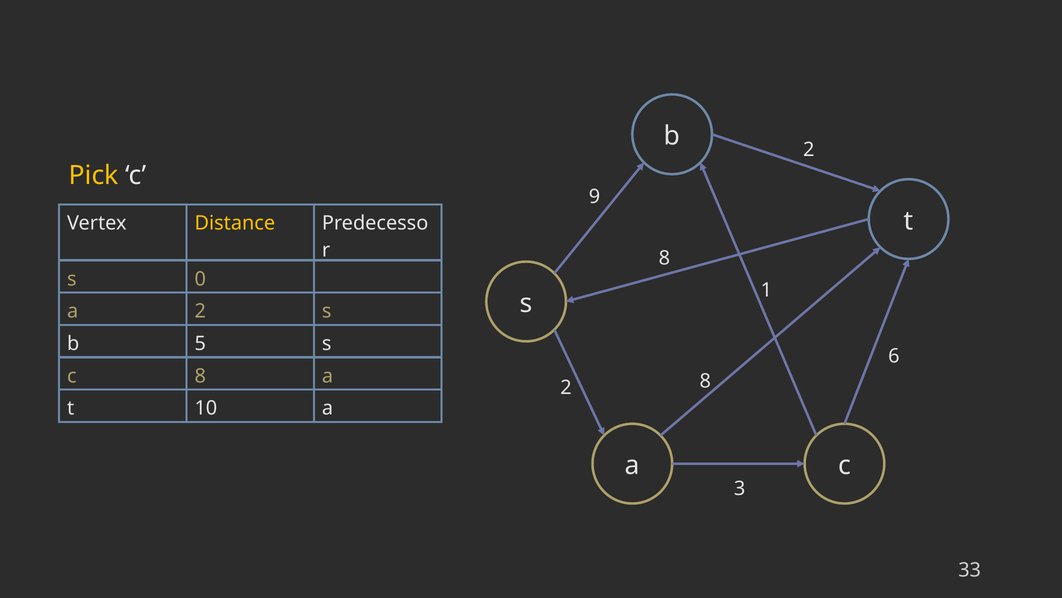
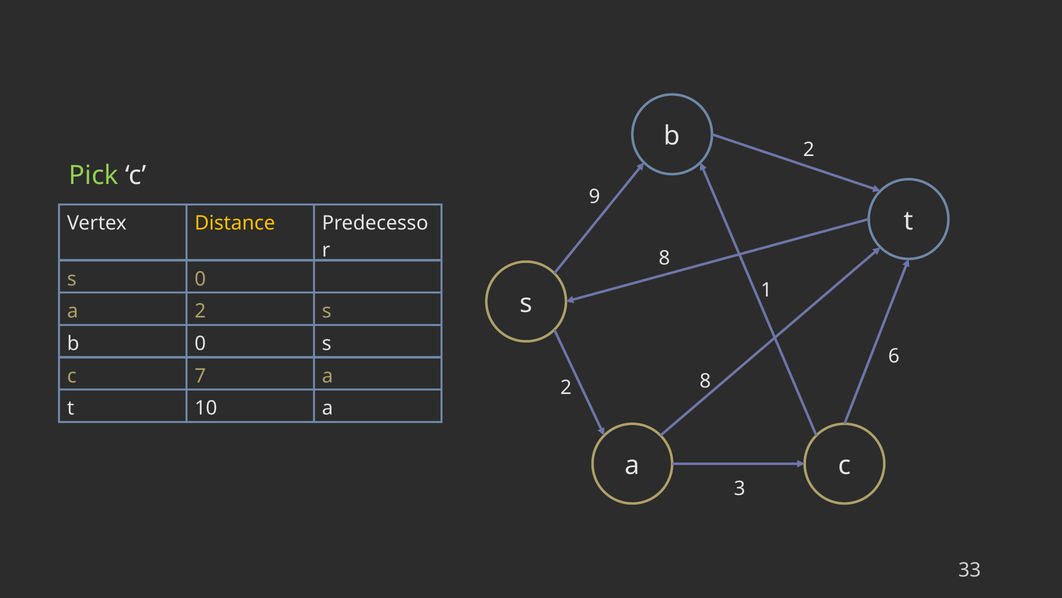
Pick colour: yellow -> light green
b 5: 5 -> 0
c 8: 8 -> 7
